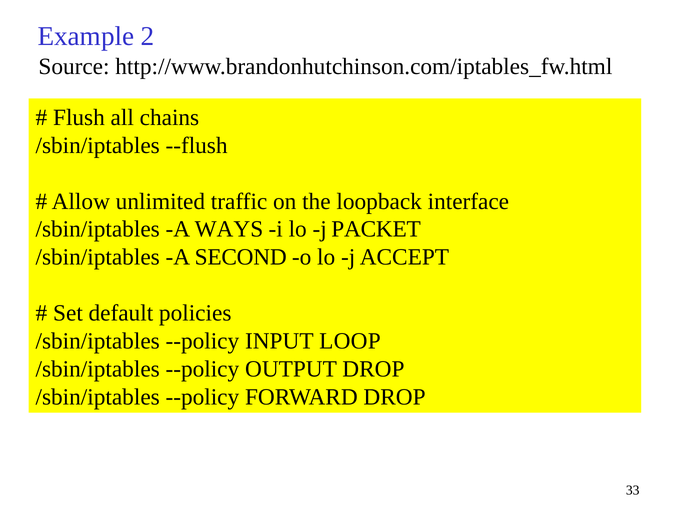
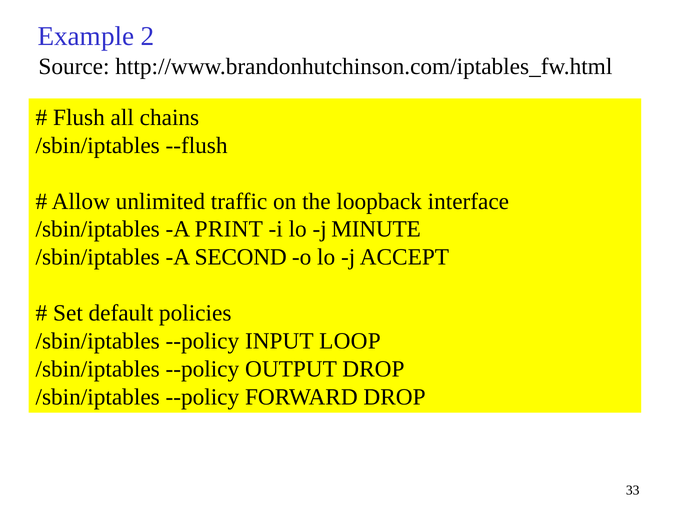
WAYS: WAYS -> PRINT
PACKET: PACKET -> MINUTE
